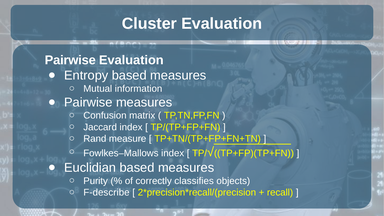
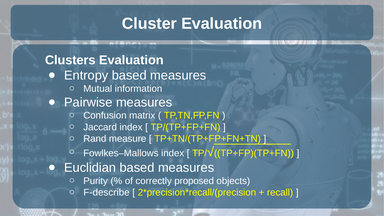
Pairwise at (70, 60): Pairwise -> Clusters
classifies: classifies -> proposed
